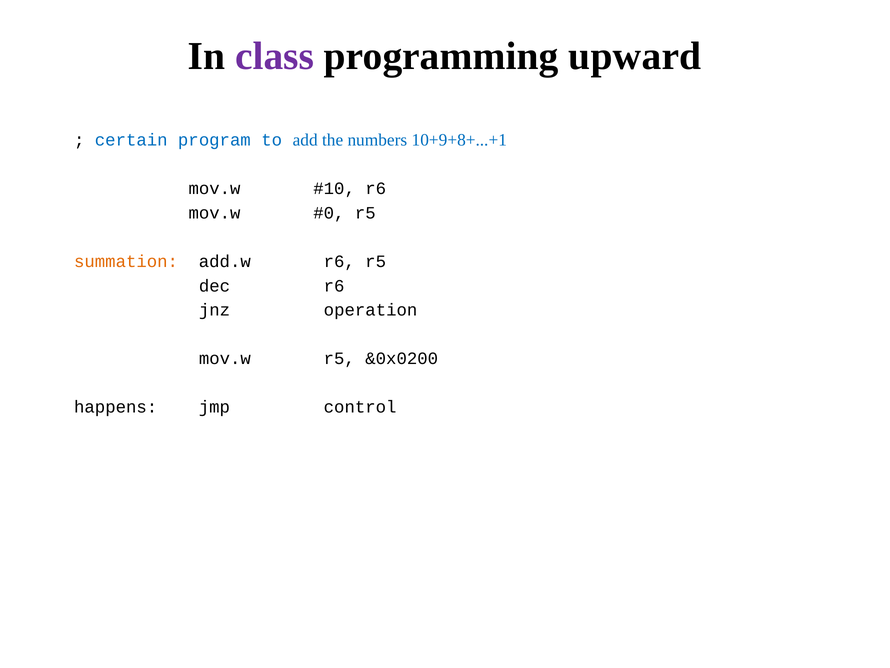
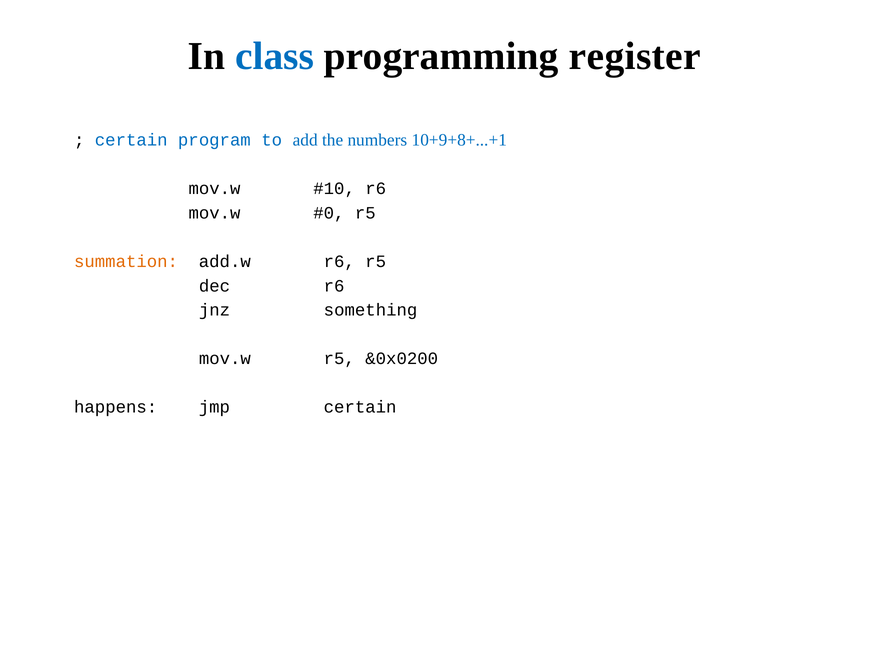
class colour: purple -> blue
upward: upward -> register
operation: operation -> something
jmp control: control -> certain
